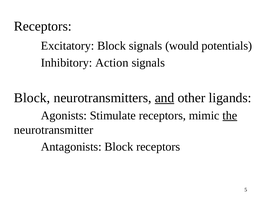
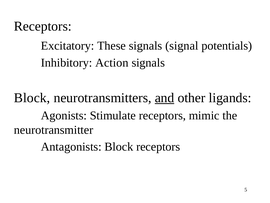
Excitatory Block: Block -> These
would: would -> signal
the underline: present -> none
